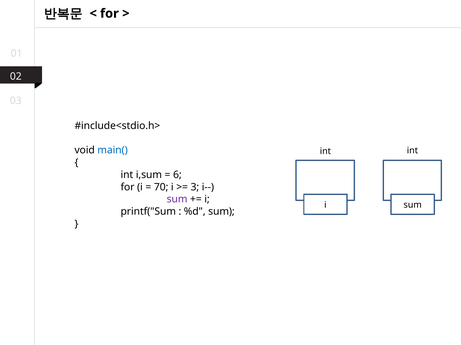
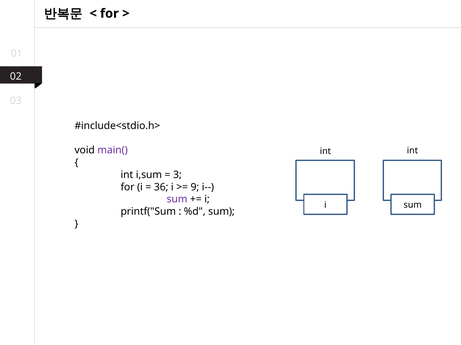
main( colour: blue -> purple
6: 6 -> 3
70: 70 -> 36
3: 3 -> 9
